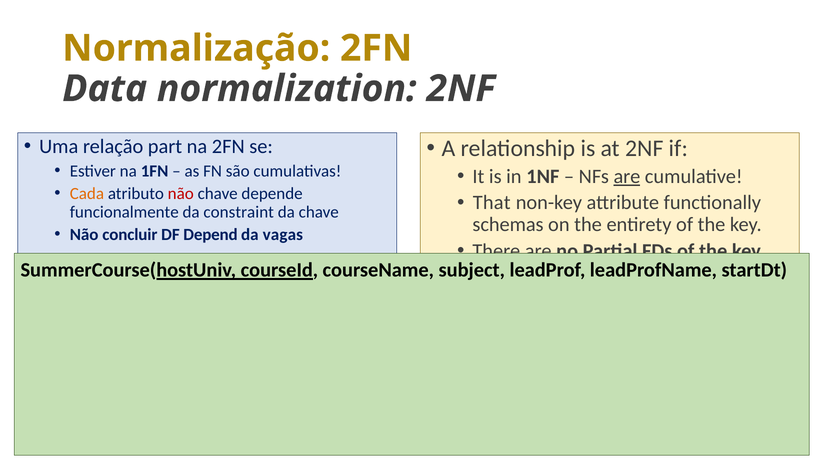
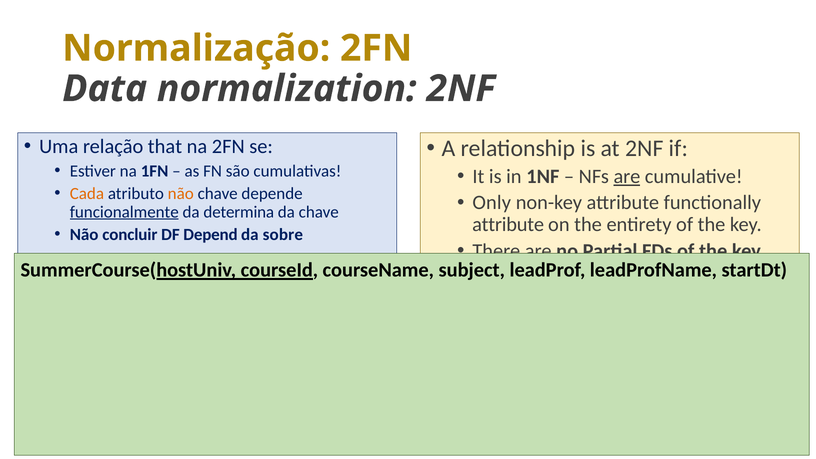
relação part: part -> that
não at (181, 194) colour: red -> orange
That at (492, 203): That -> Only
funcionalmente at (124, 212) underline: none -> present
constraint: constraint -> determina
schemas at (508, 225): schemas -> attribute
vagas: vagas -> sobre
